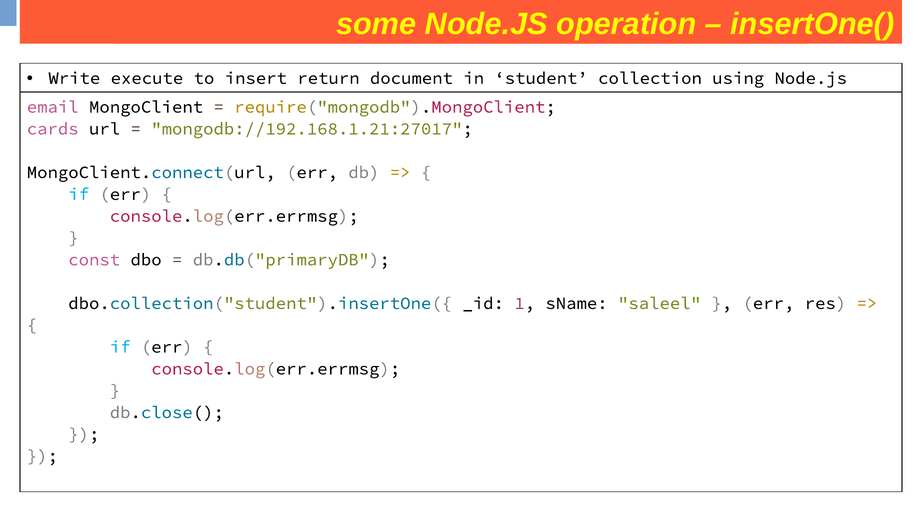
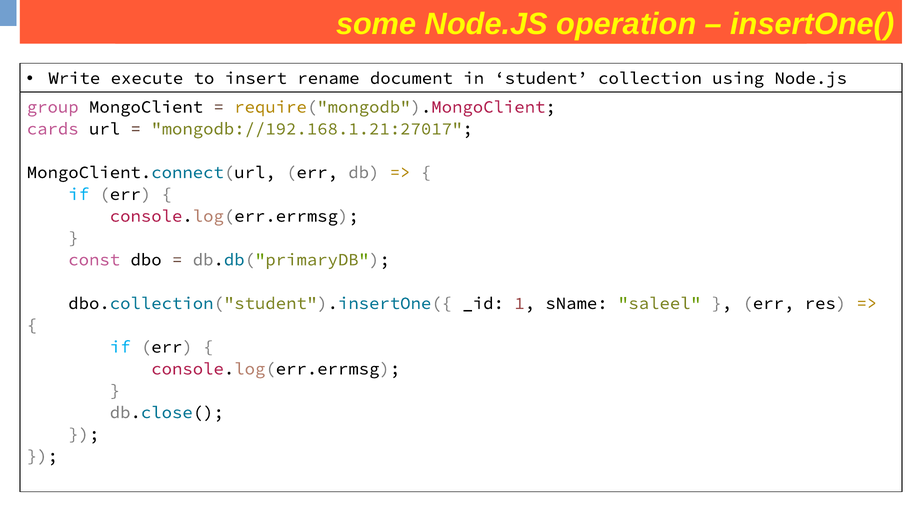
return: return -> rename
email: email -> group
